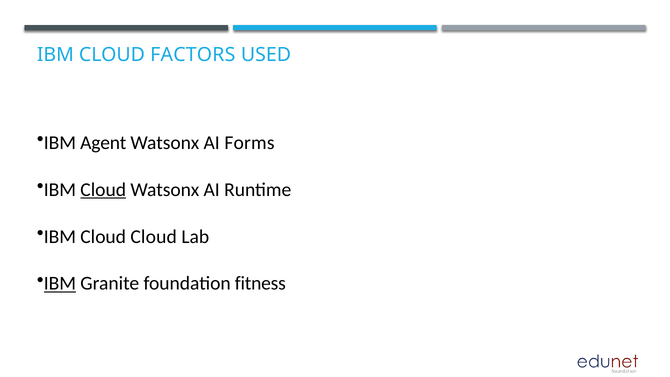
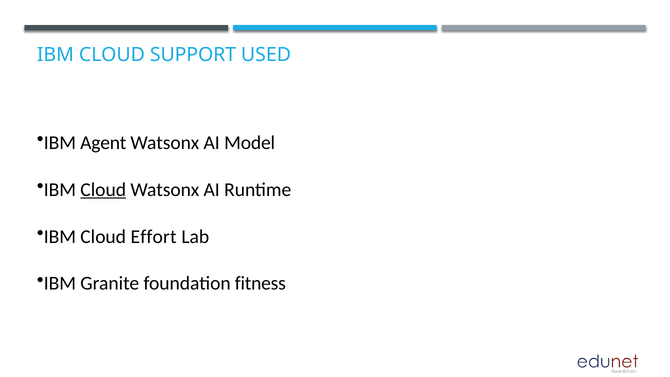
FACTORS: FACTORS -> SUPPORT
Forms: Forms -> Model
Cloud Cloud: Cloud -> Effort
IBM at (60, 283) underline: present -> none
